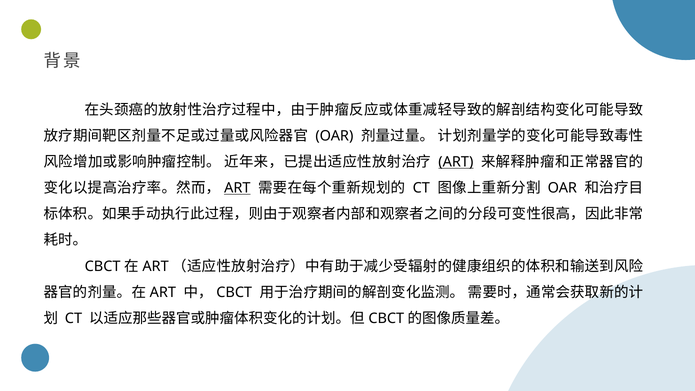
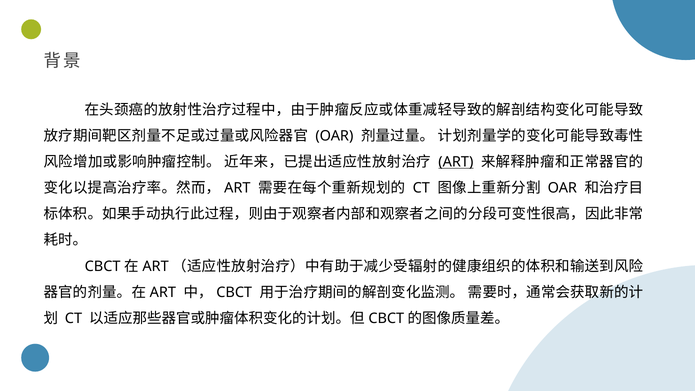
ART at (237, 188) underline: present -> none
